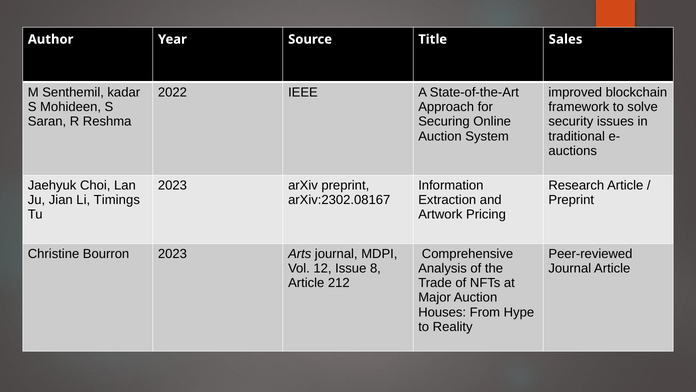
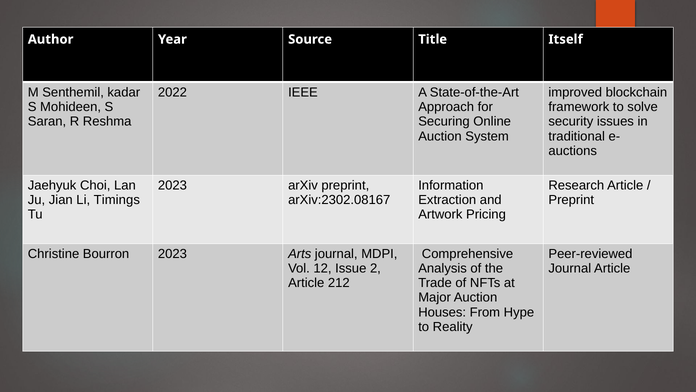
Sales: Sales -> Itself
8: 8 -> 2
